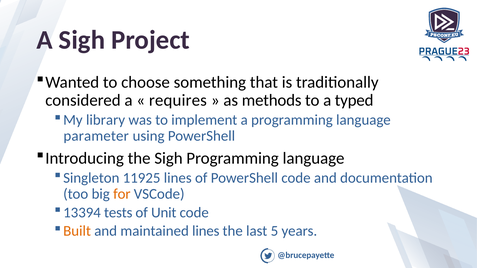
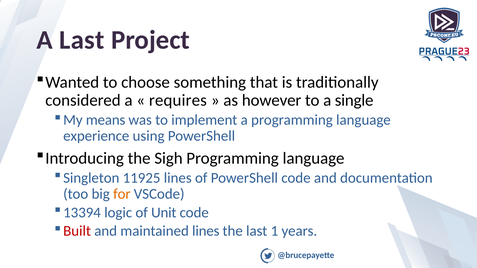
A Sigh: Sigh -> Last
methods: methods -> however
typed: typed -> single
library: library -> means
parameter: parameter -> experience
tests: tests -> logic
Built colour: orange -> red
5: 5 -> 1
